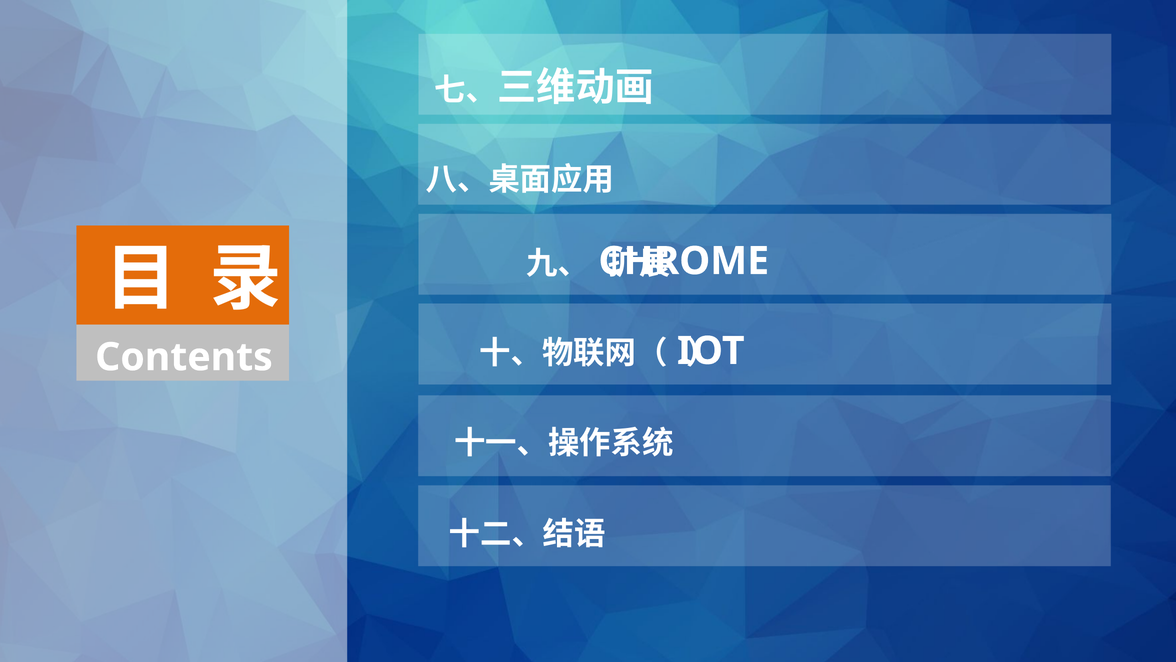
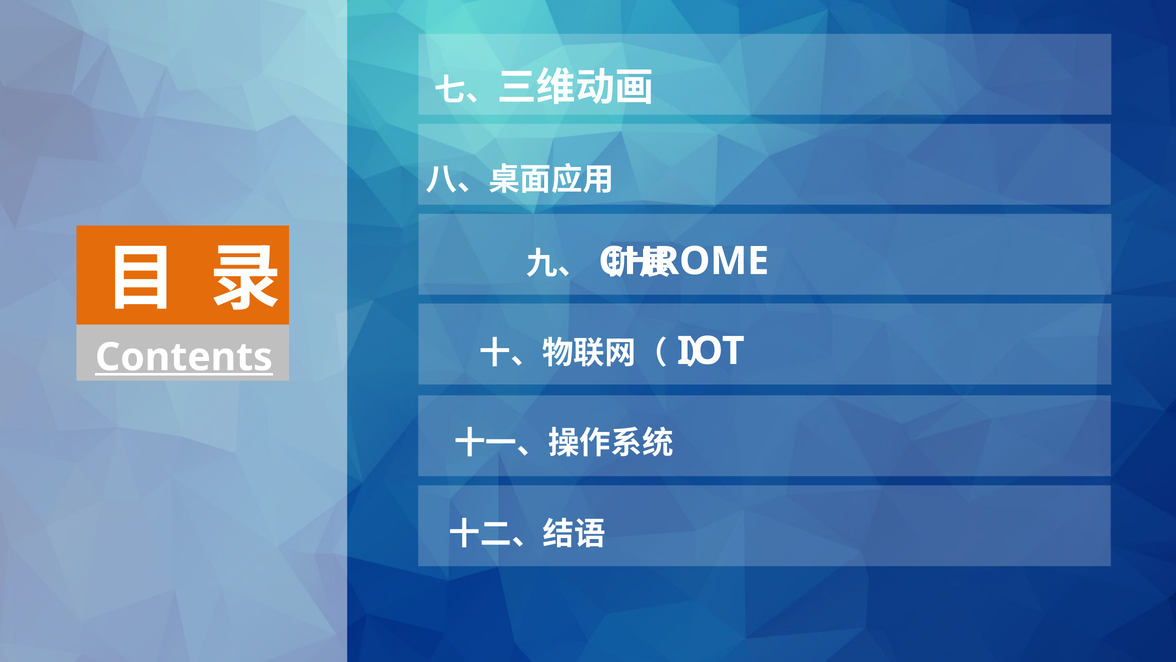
Contents underline: none -> present
